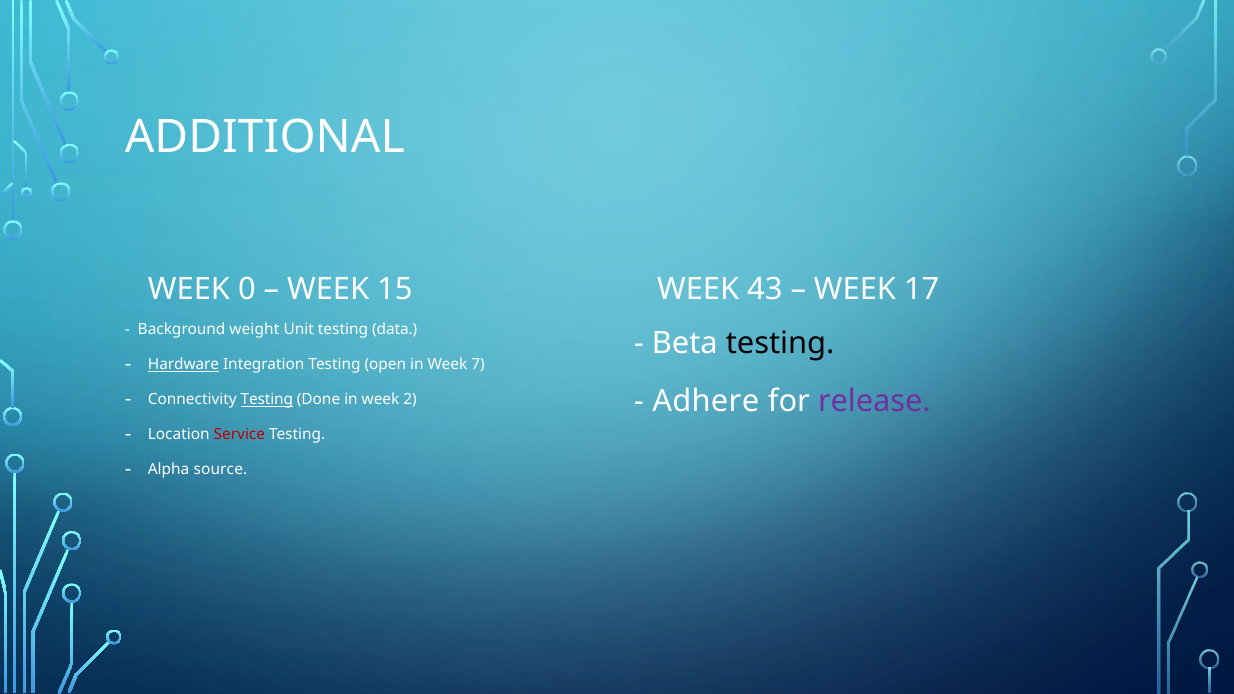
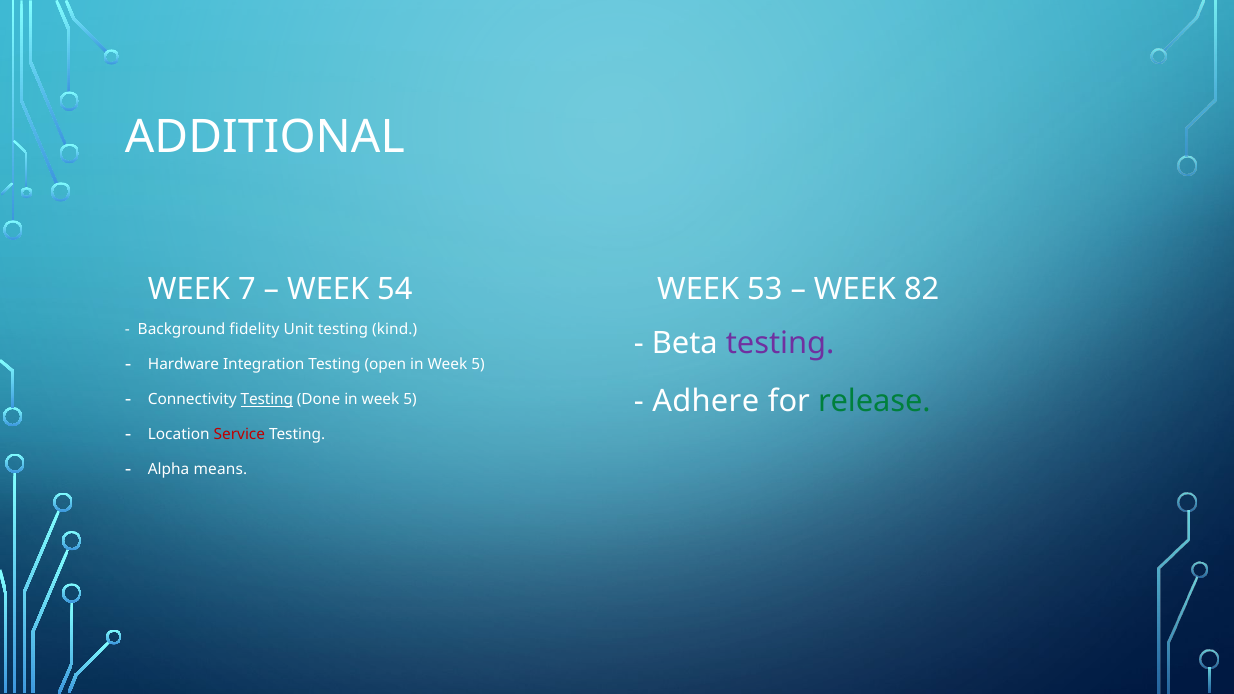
0: 0 -> 7
15: 15 -> 54
43: 43 -> 53
17: 17 -> 82
weight: weight -> fidelity
data: data -> kind
testing at (780, 344) colour: black -> purple
Hardware underline: present -> none
7 at (478, 365): 7 -> 5
Done in week 2: 2 -> 5
release colour: purple -> green
source: source -> means
